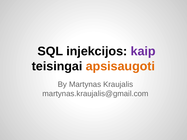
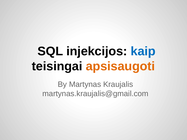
kaip colour: purple -> blue
